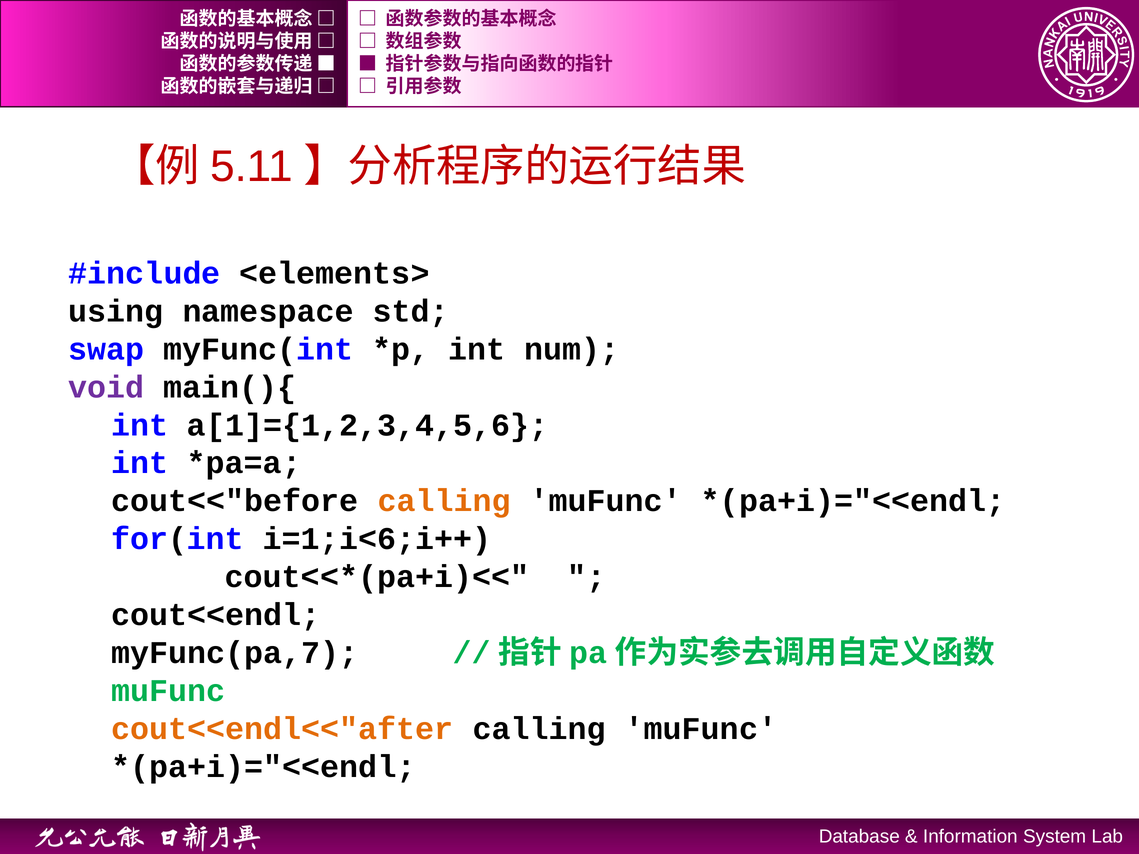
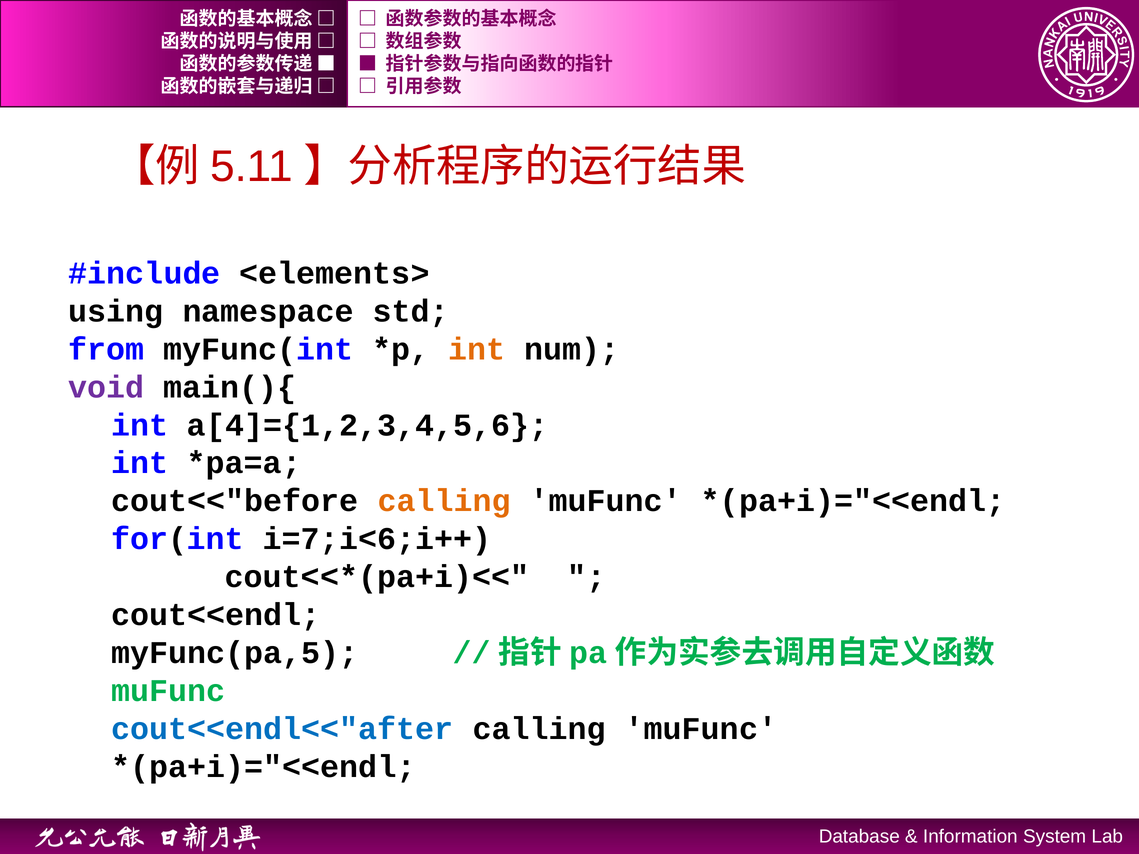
swap: swap -> from
int at (477, 349) colour: black -> orange
a[1]={1,2,3,4,5,6: a[1]={1,2,3,4,5,6 -> a[4]={1,2,3,4,5,6
i=1;i<6;i++: i=1;i<6;i++ -> i=7;i<6;i++
myFunc(pa,7: myFunc(pa,7 -> myFunc(pa,5
cout<<endl<<"after colour: orange -> blue
